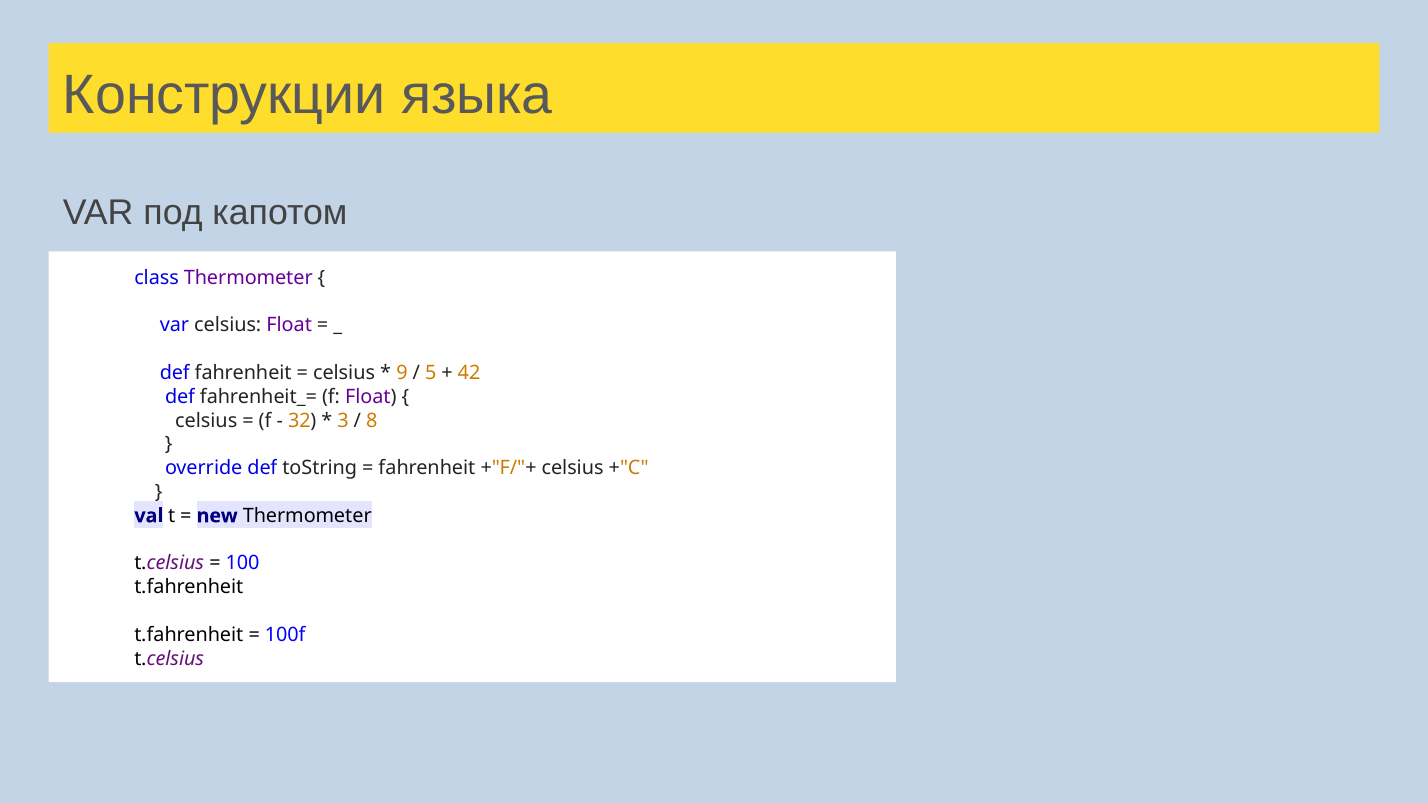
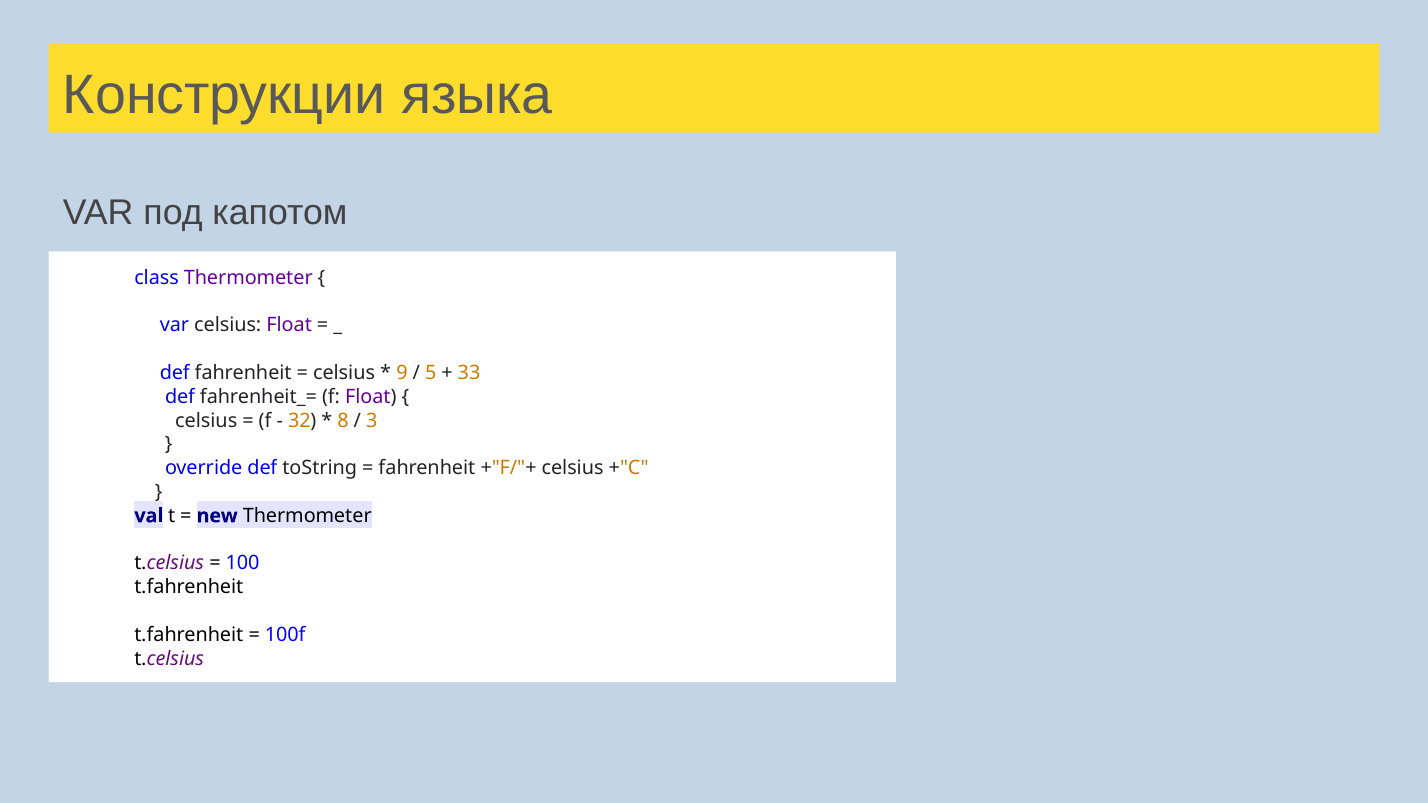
42: 42 -> 33
3: 3 -> 8
8: 8 -> 3
